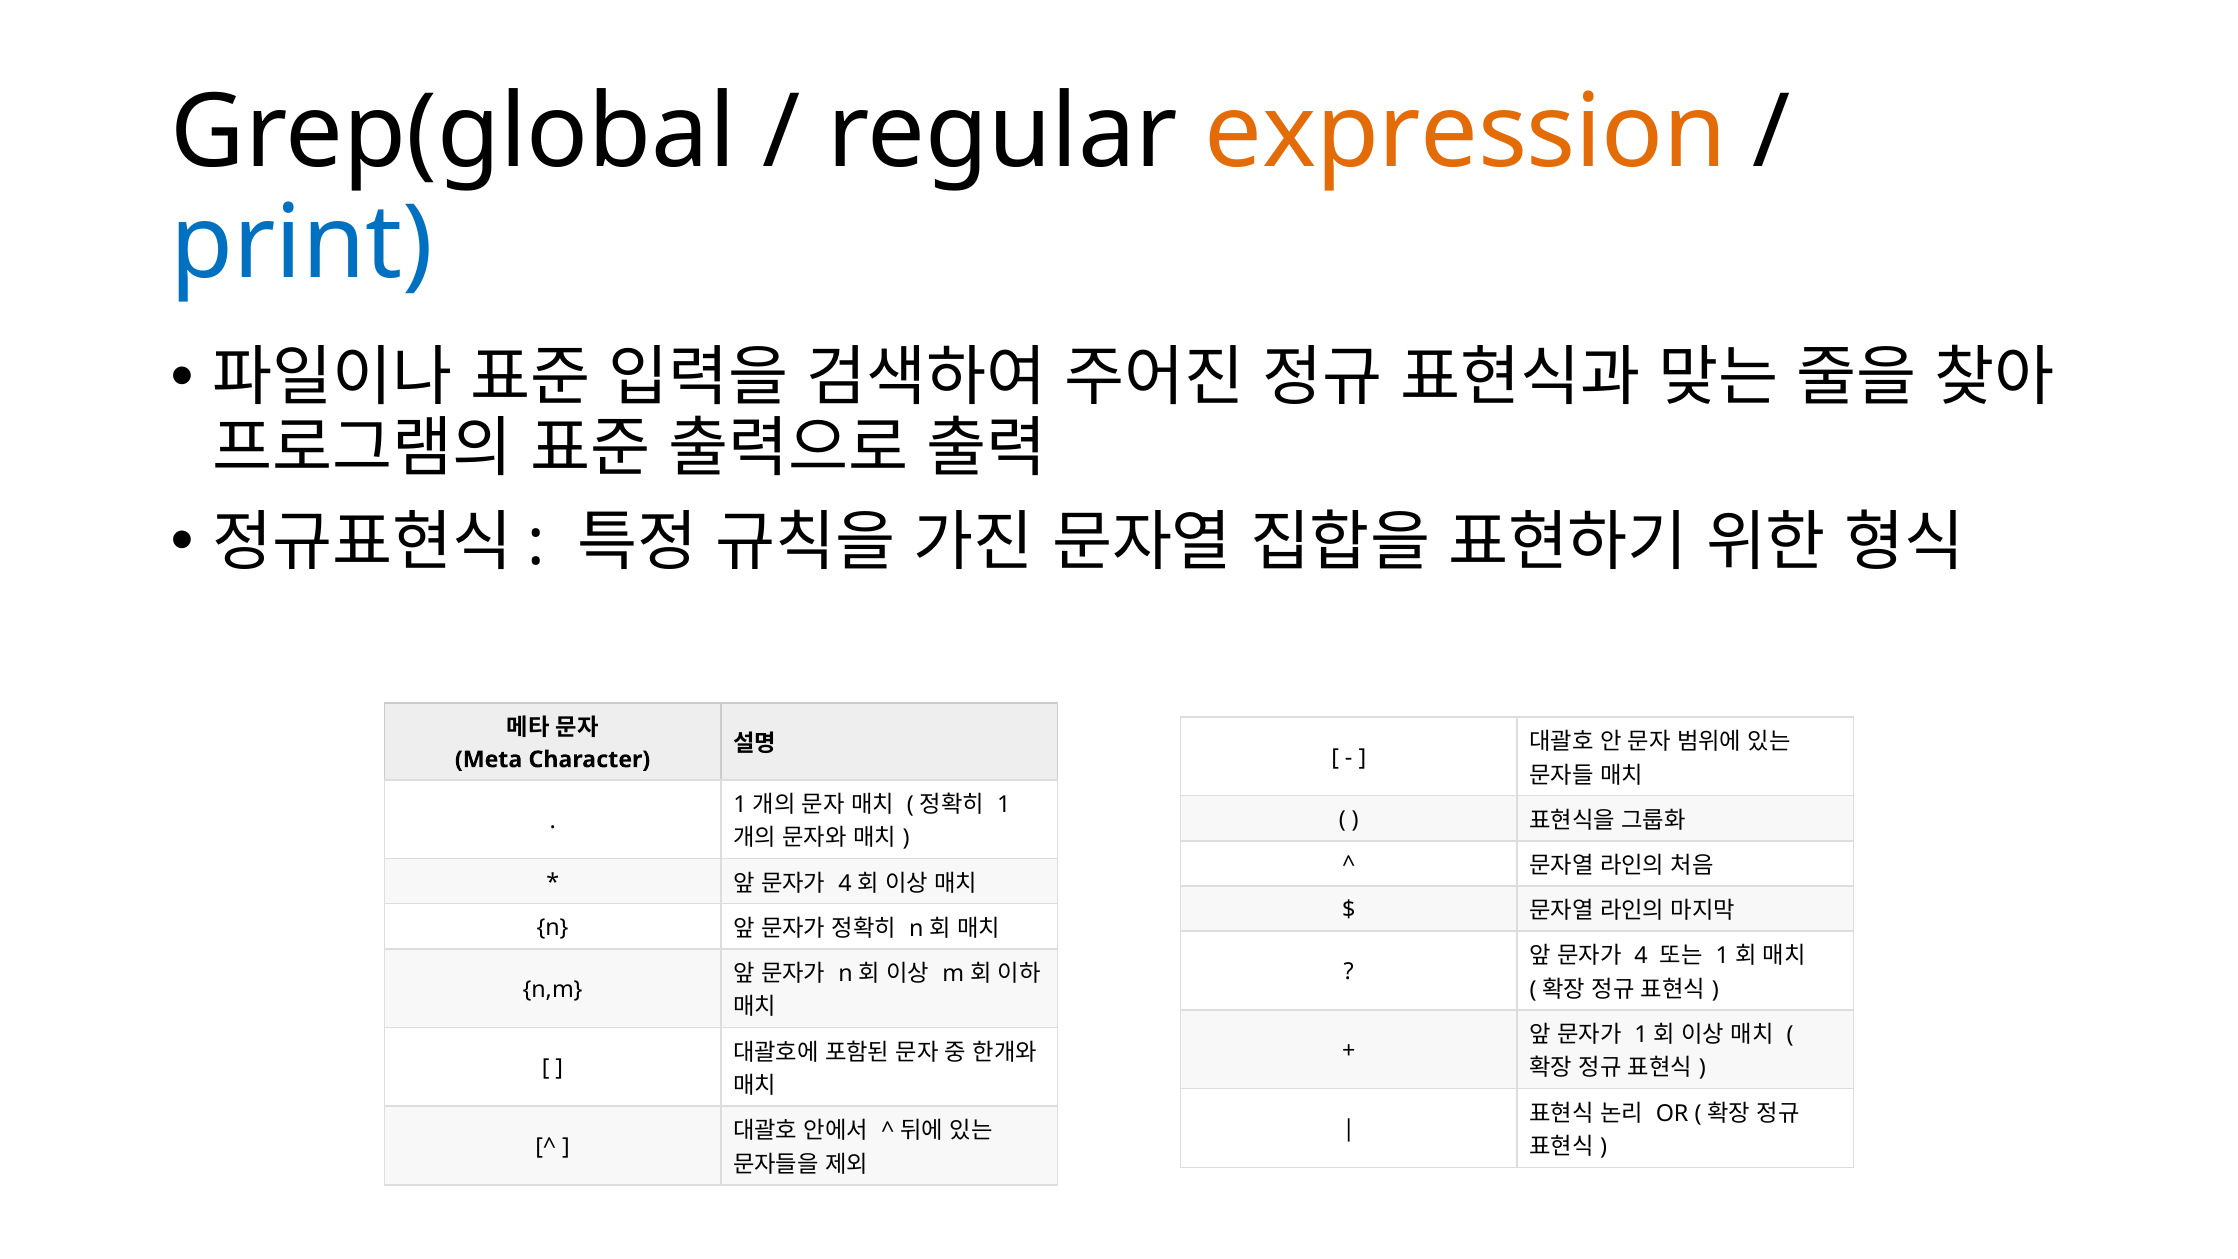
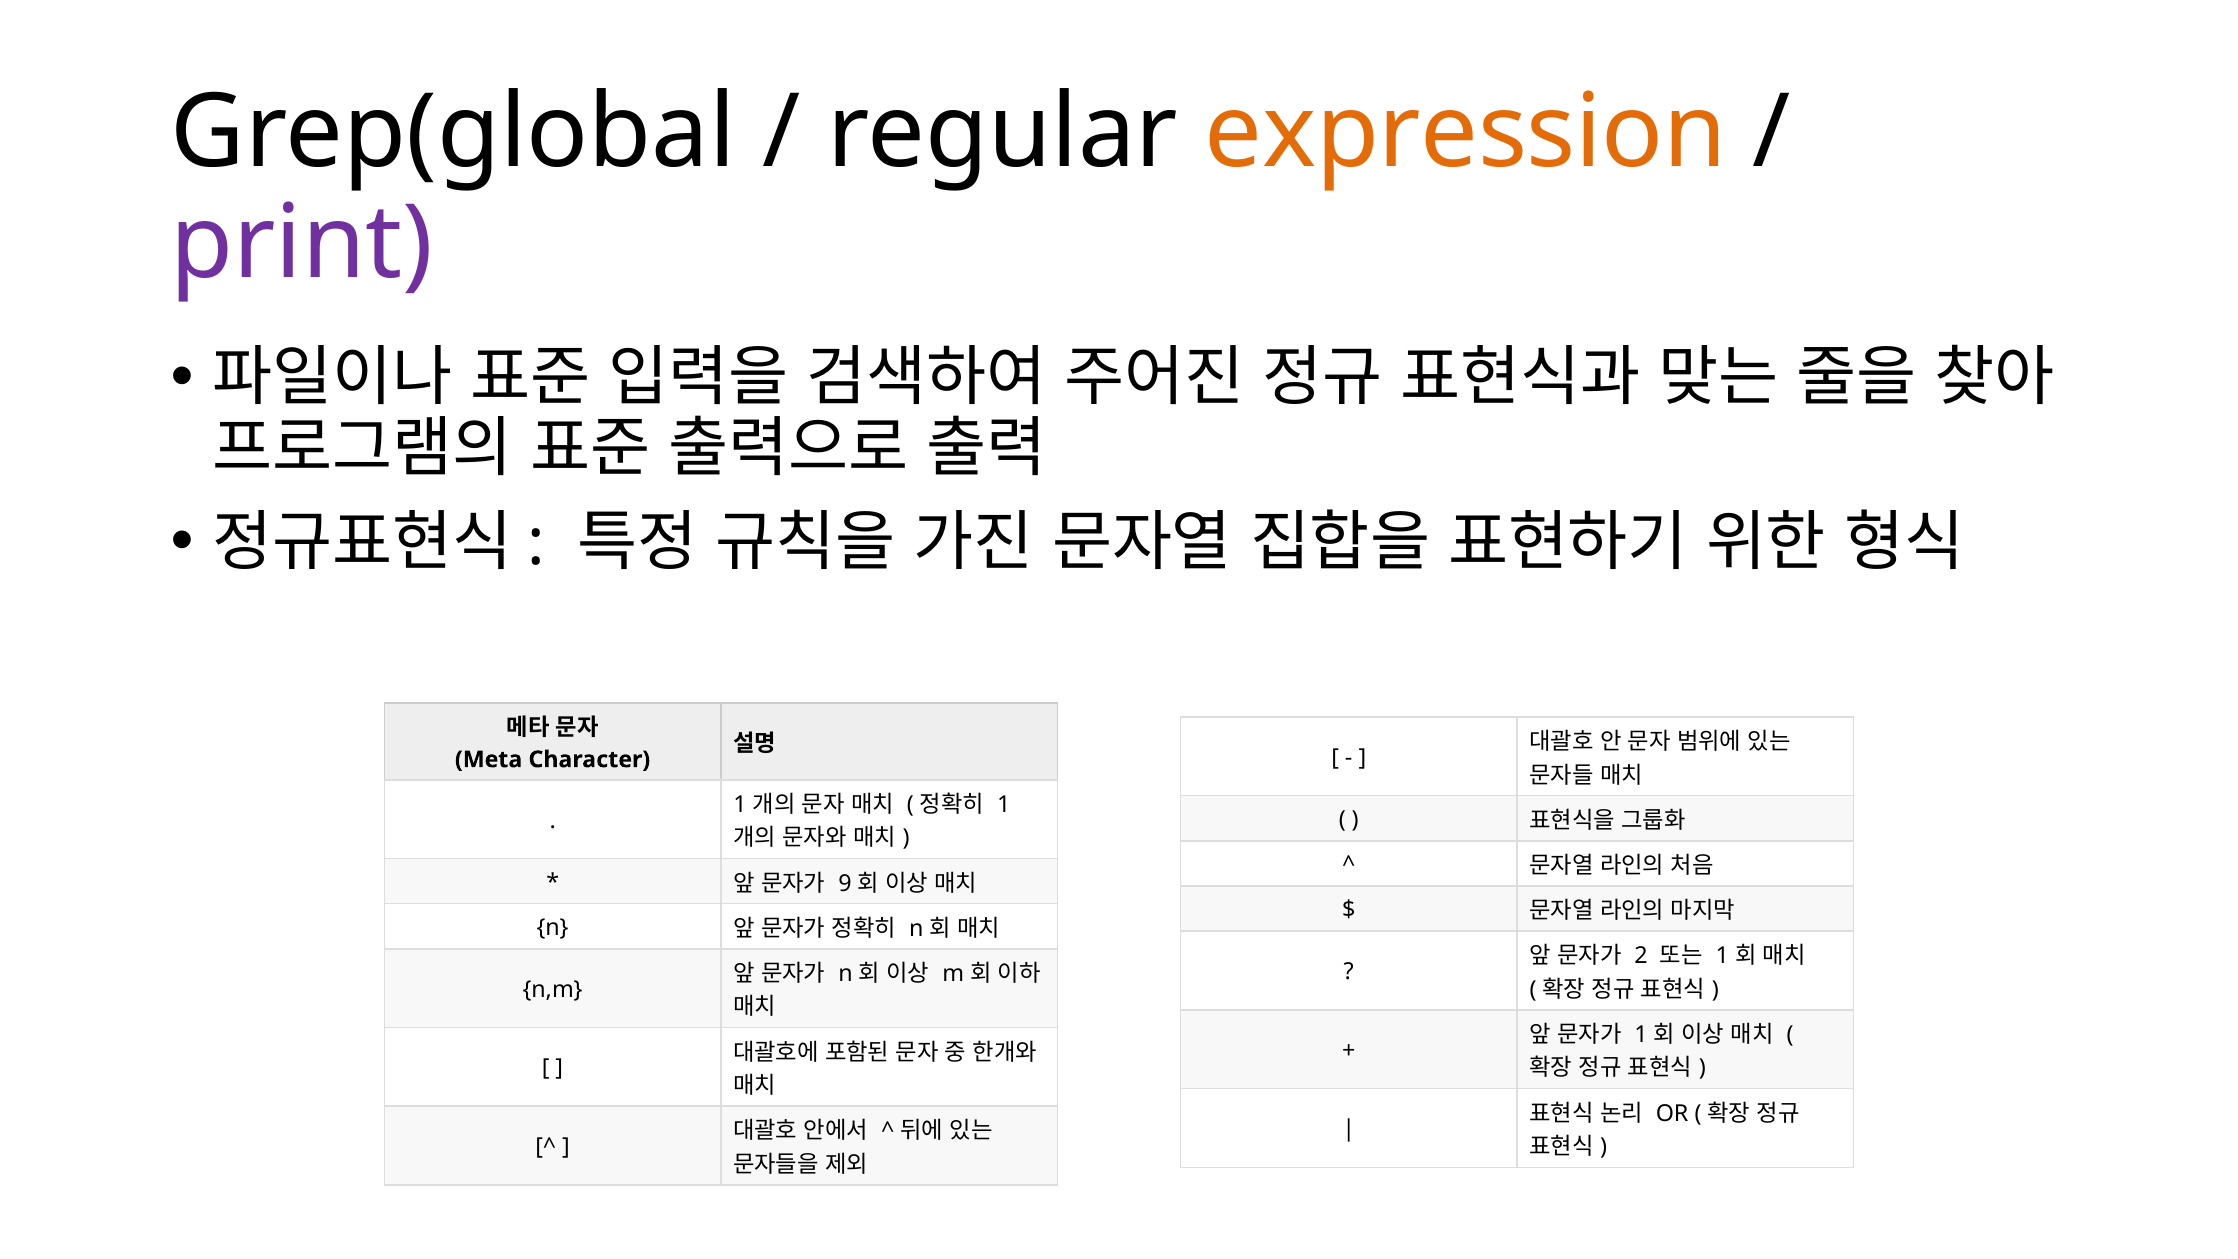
print colour: blue -> purple
4 at (845, 883): 4 -> 9
4 at (1641, 956): 4 -> 2
